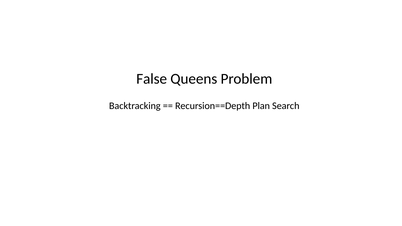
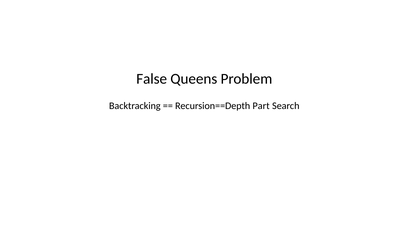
Plan: Plan -> Part
